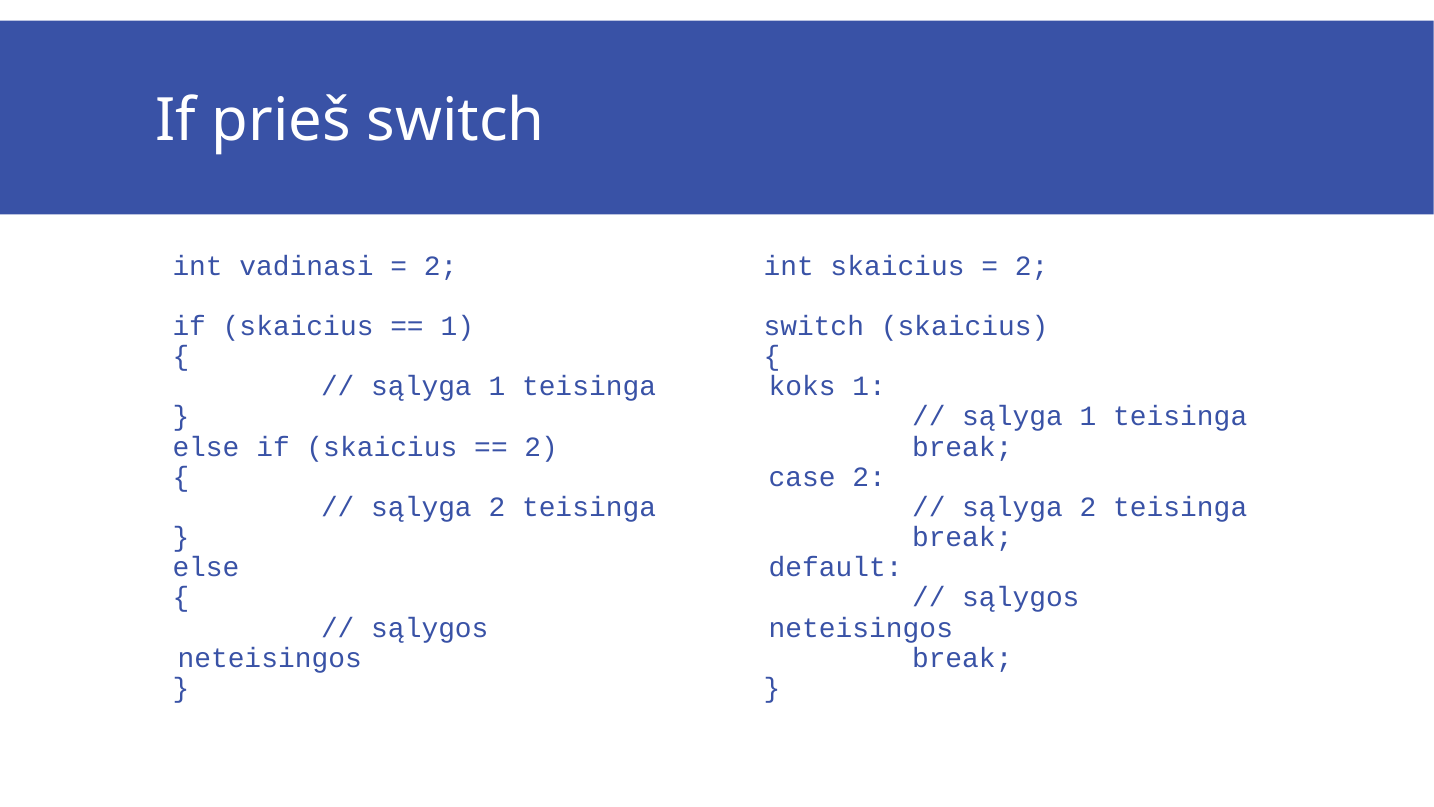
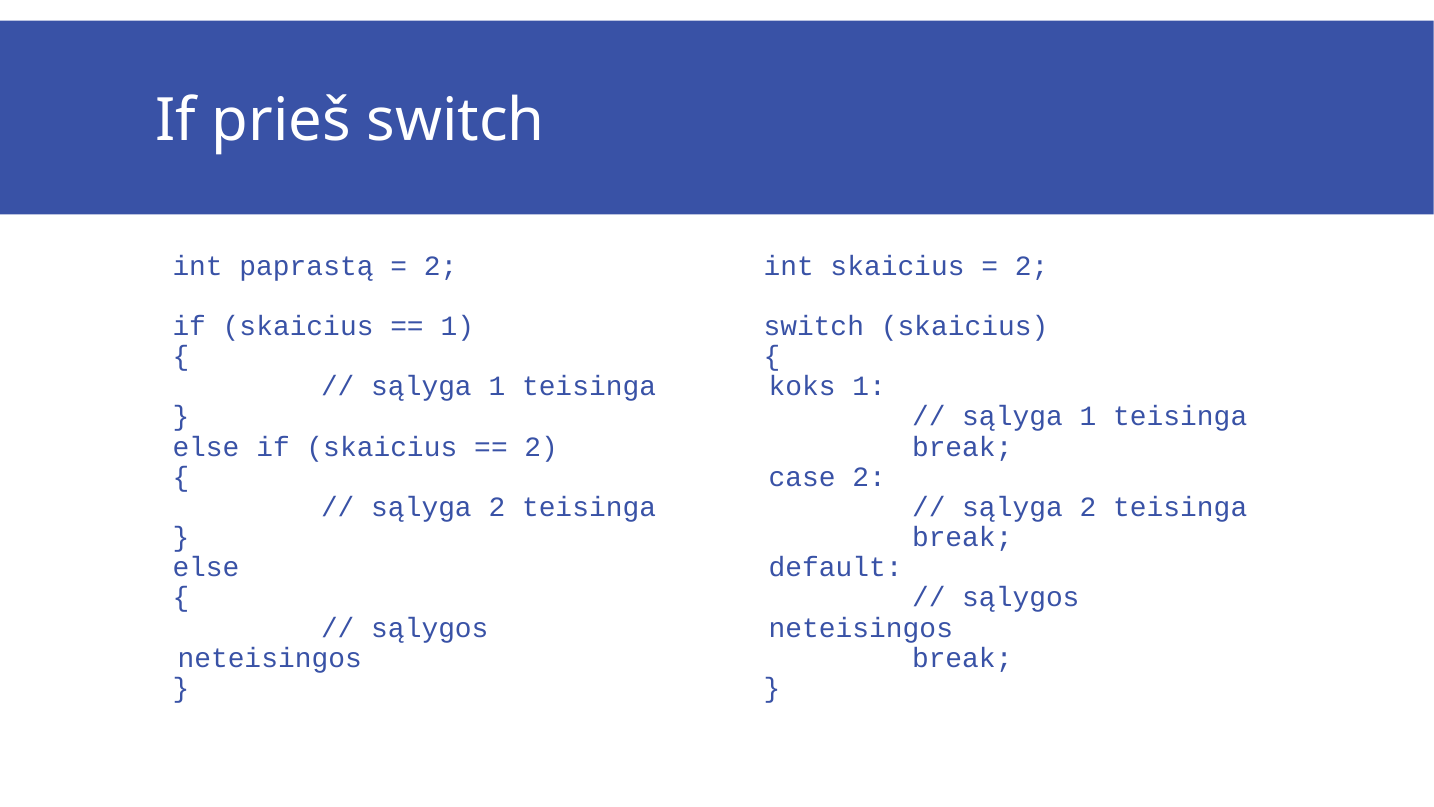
vadinasi: vadinasi -> paprastą
